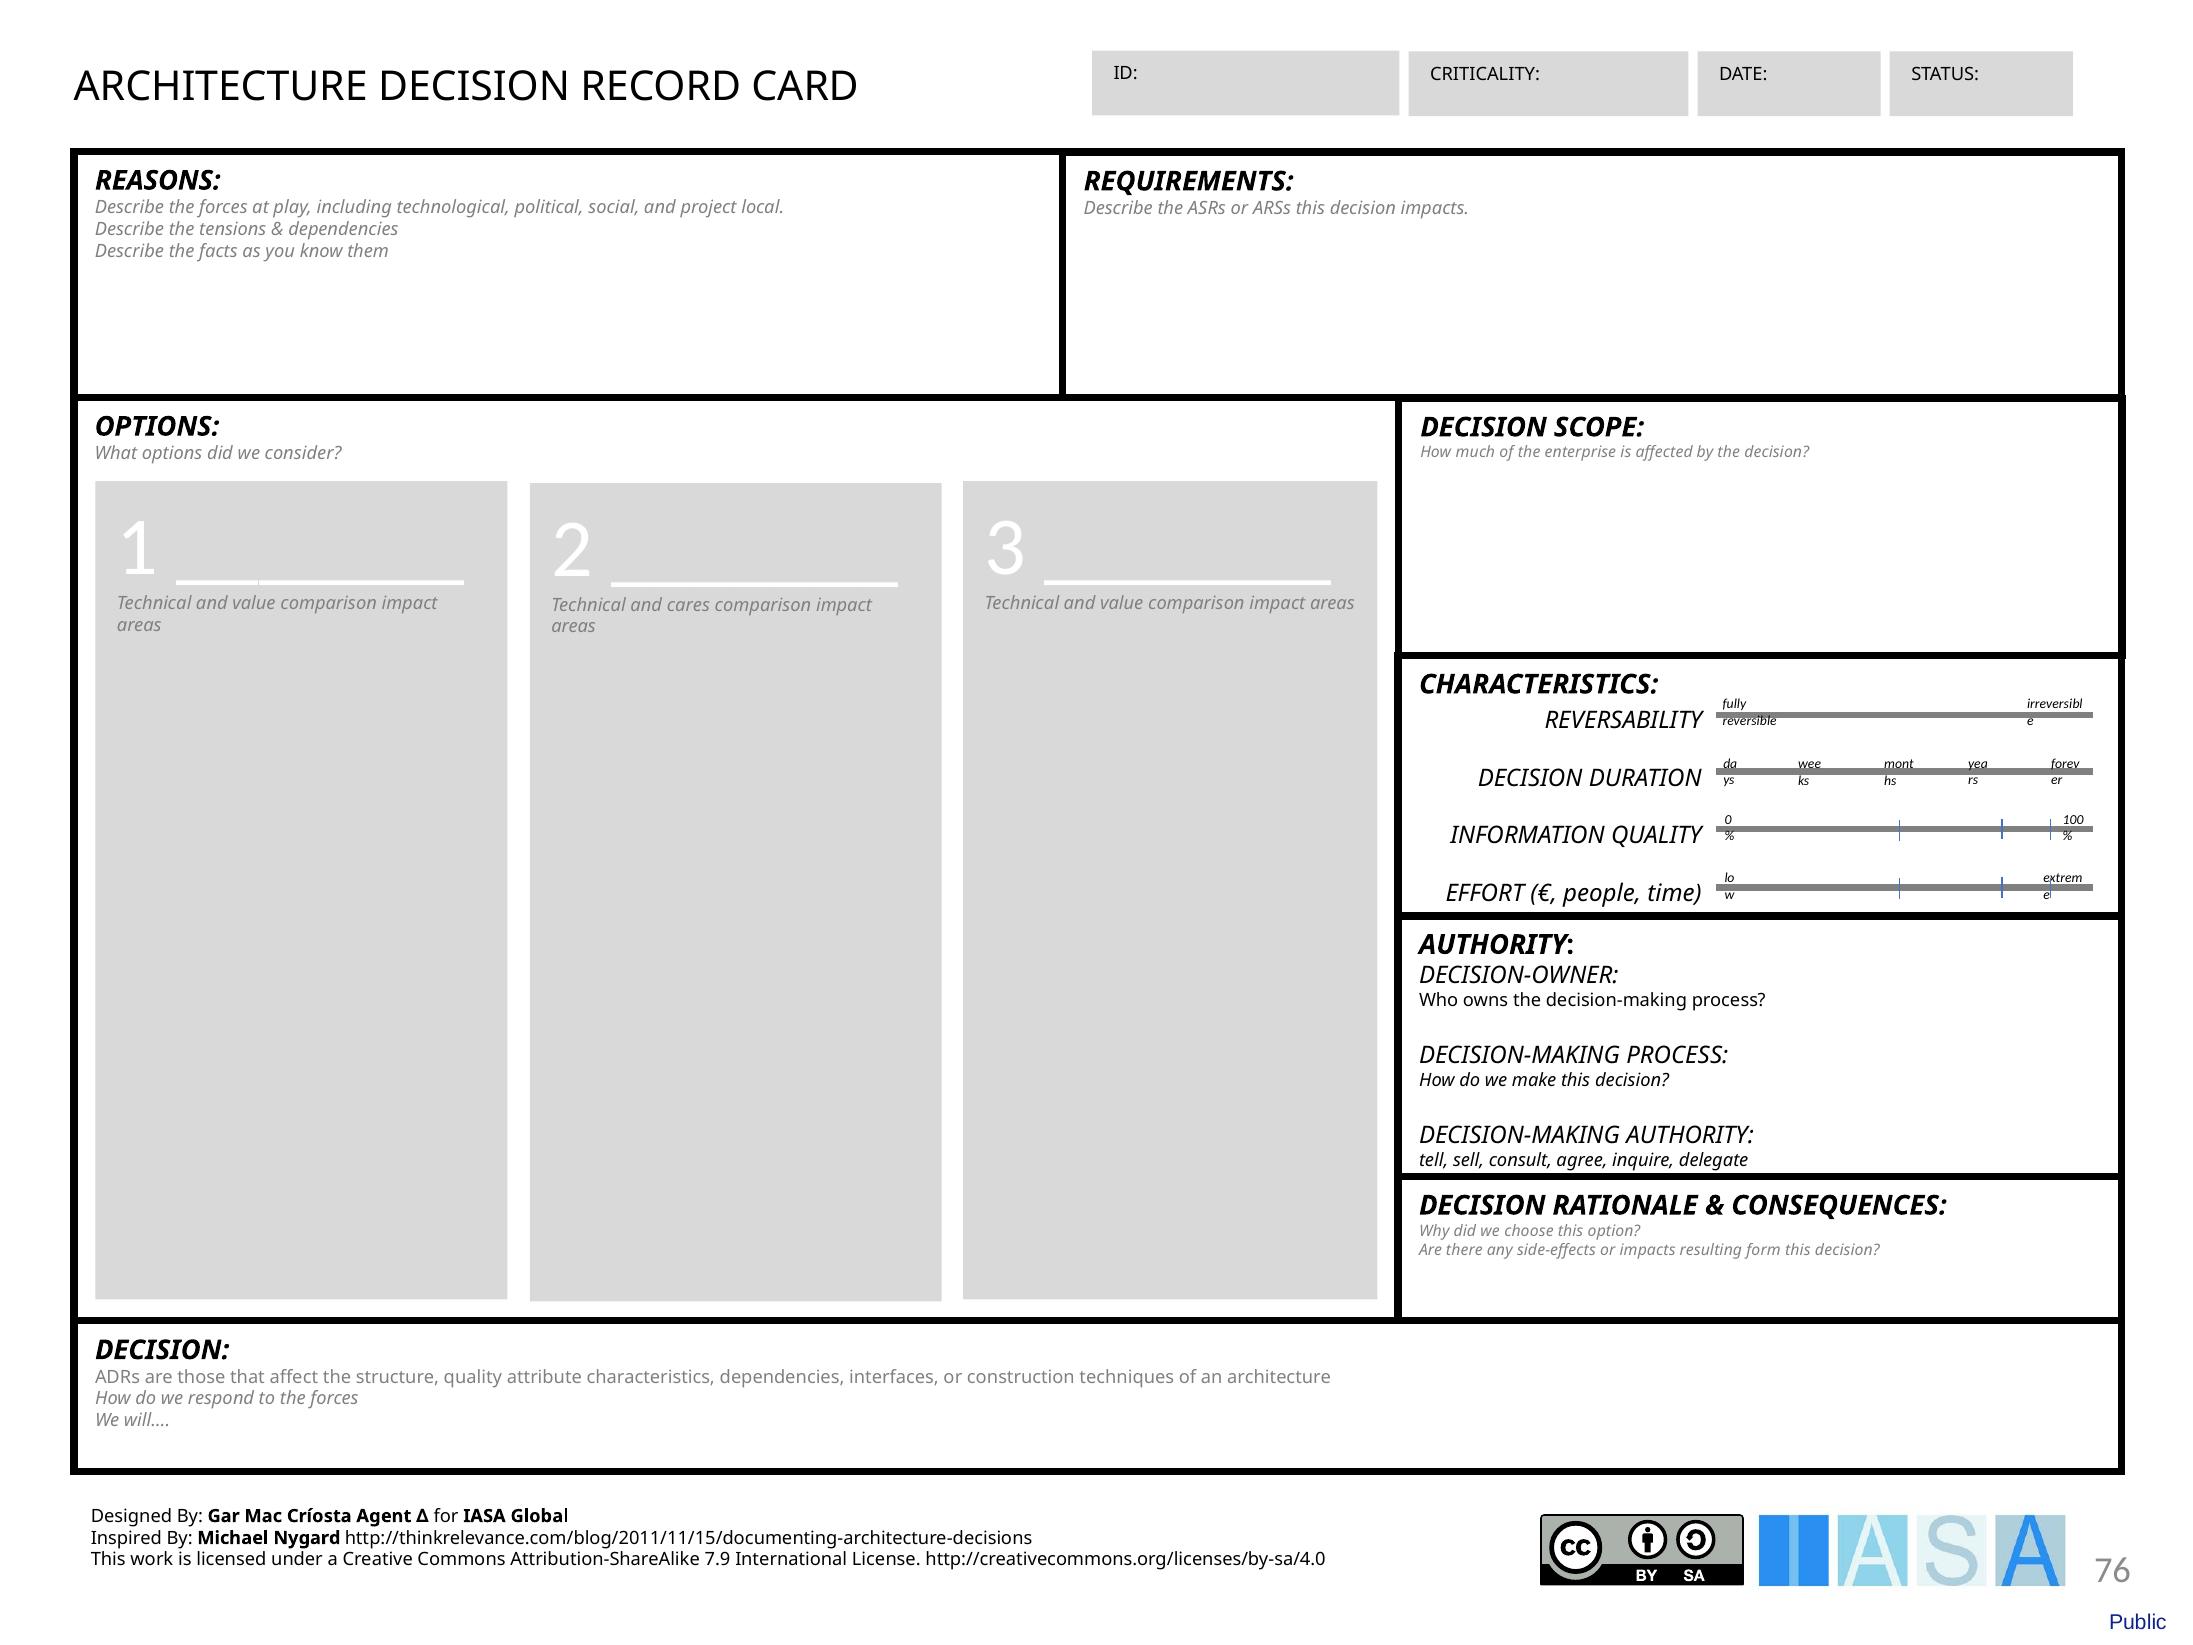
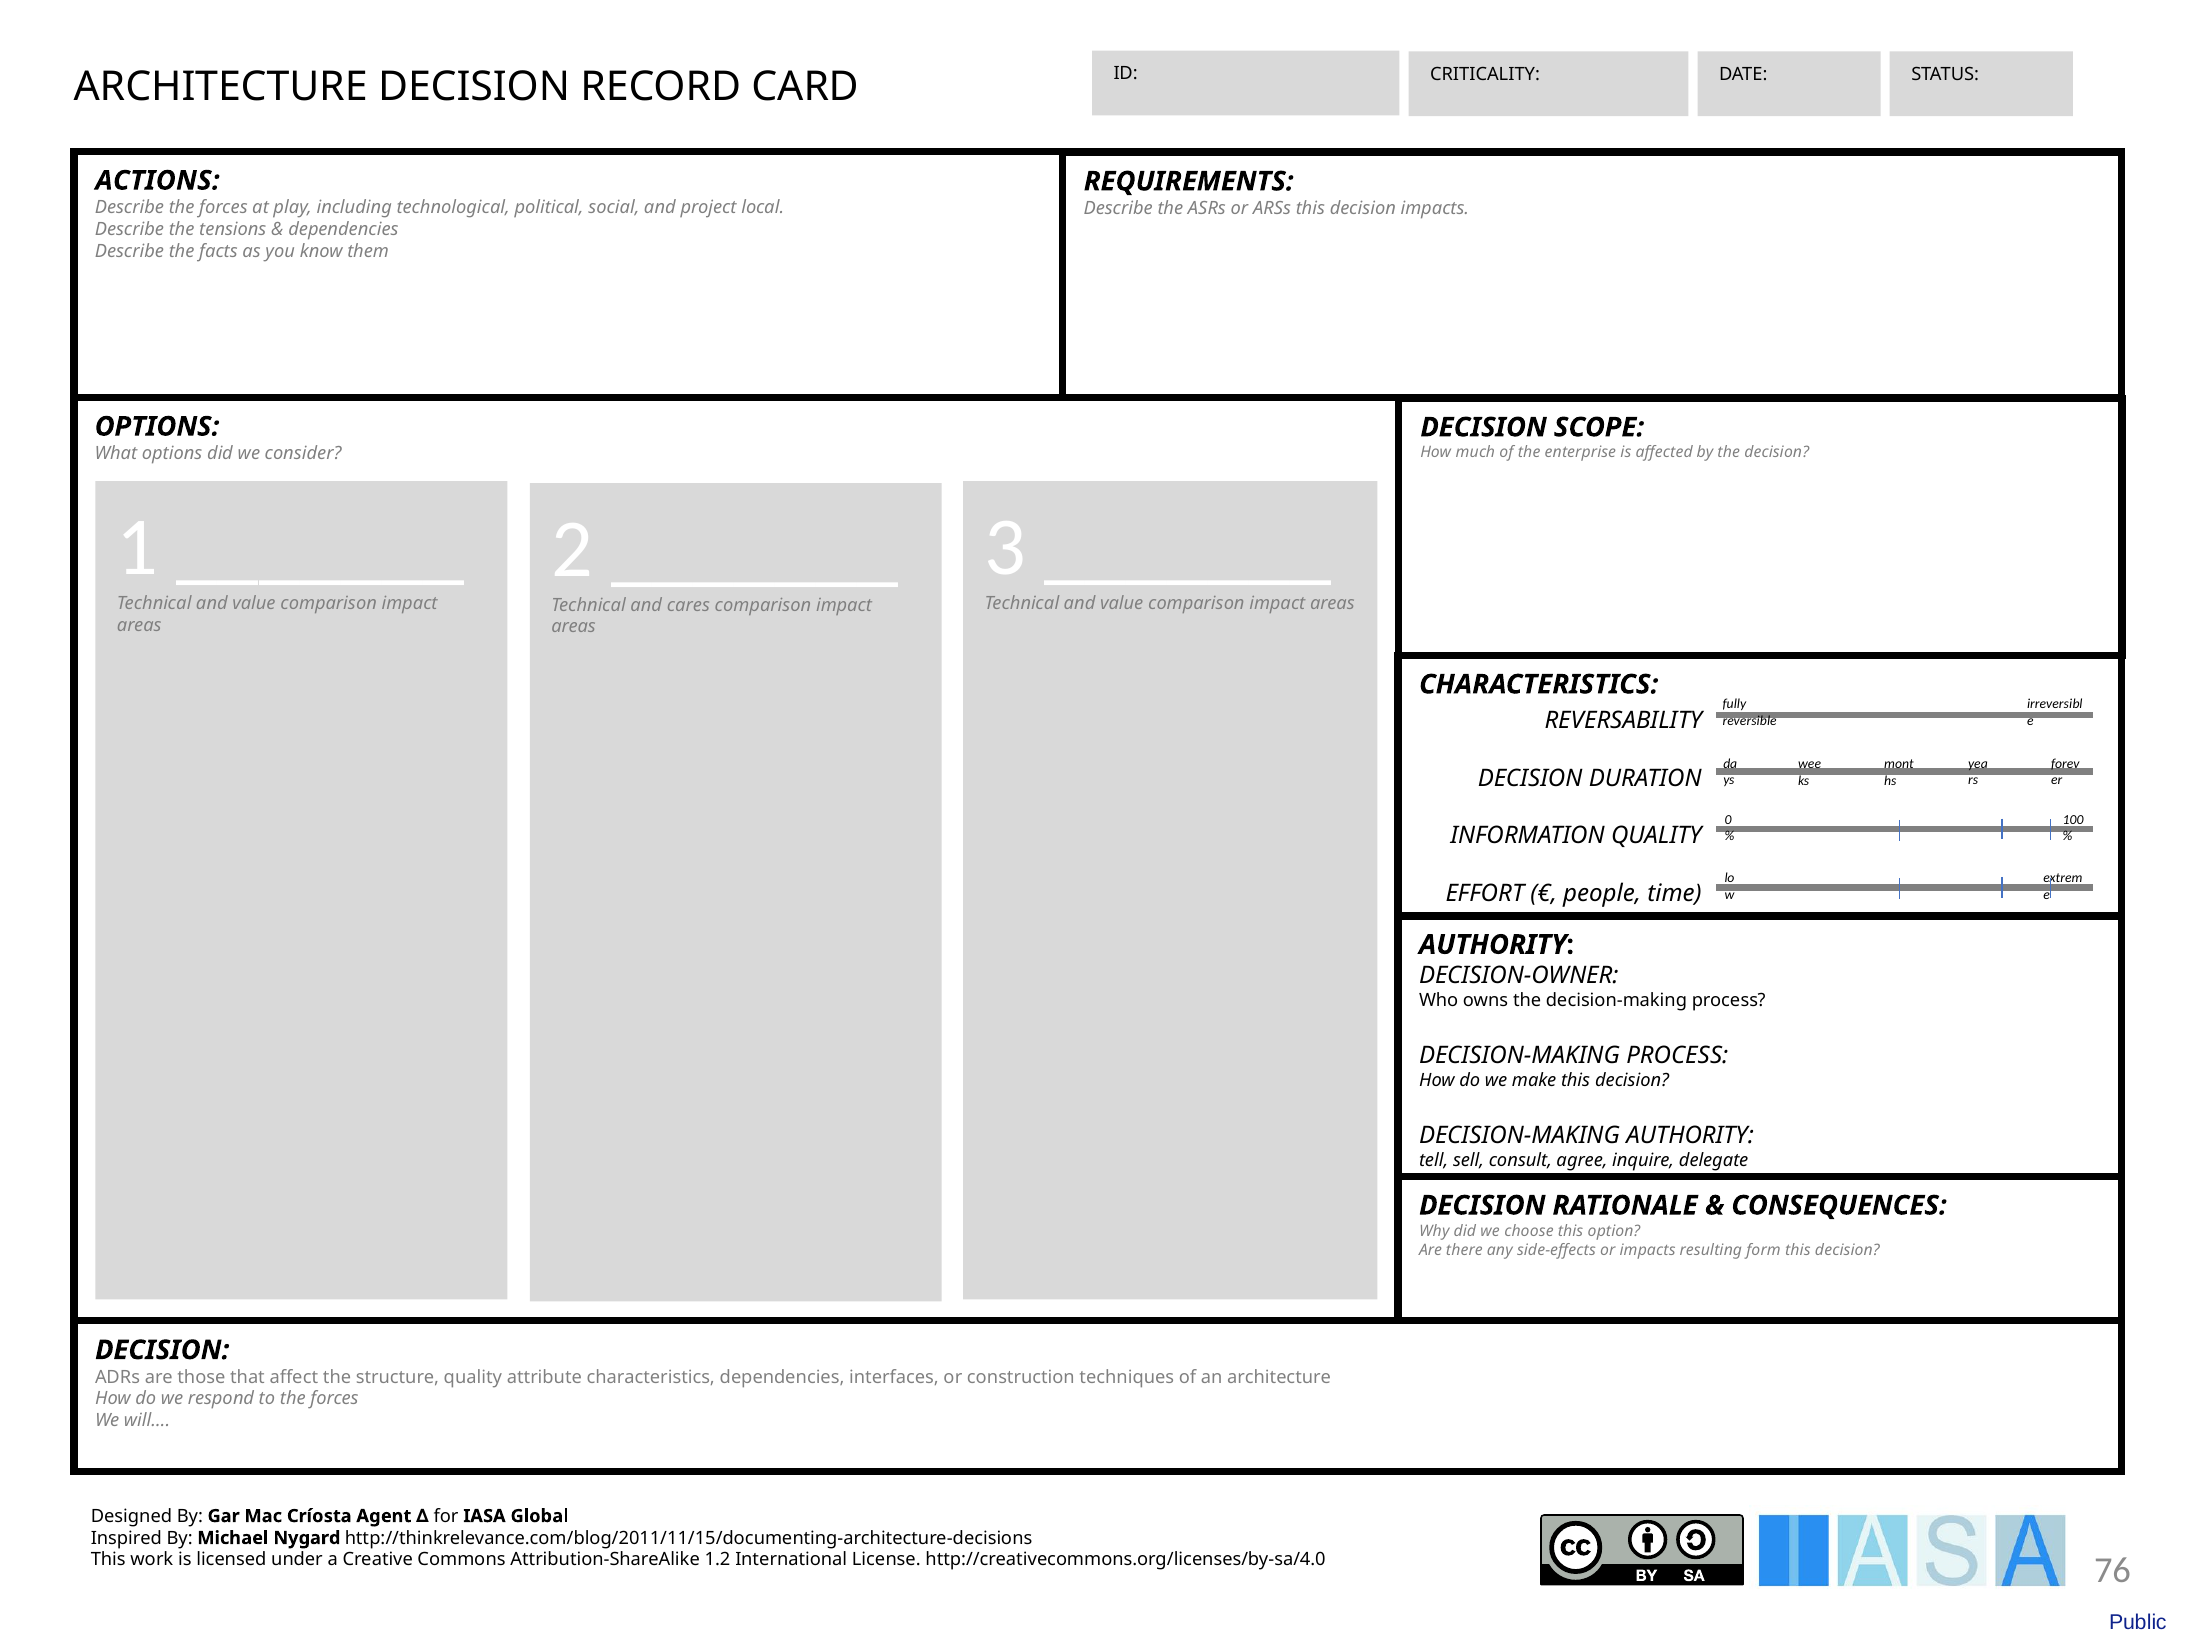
REASONS: REASONS -> ACTIONS
7.9: 7.9 -> 1.2
